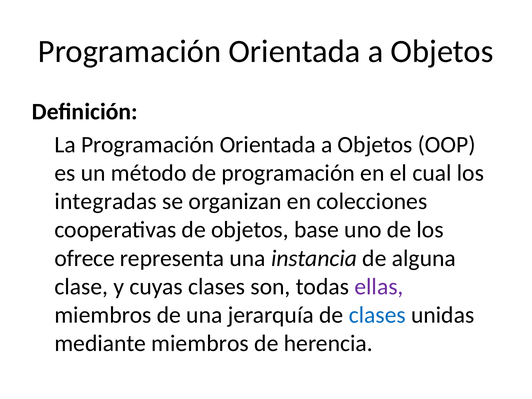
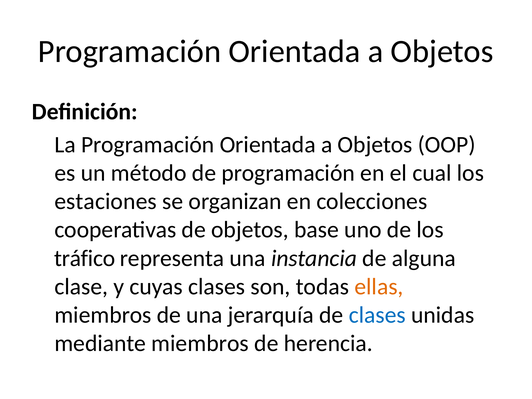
integradas: integradas -> estaciones
ofrece: ofrece -> tráfico
ellas colour: purple -> orange
